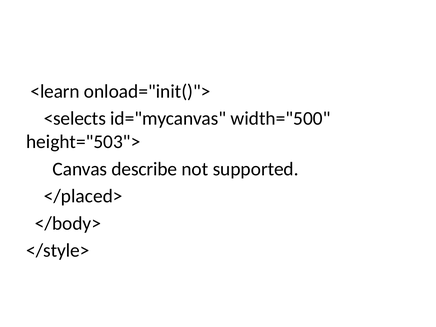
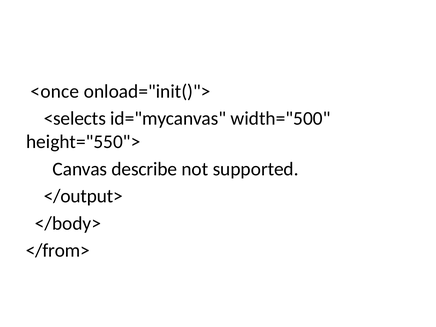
<learn: <learn -> <once
height="503">: height="503"> -> height="550">
</placed>: </placed> -> </output>
</style>: </style> -> </from>
